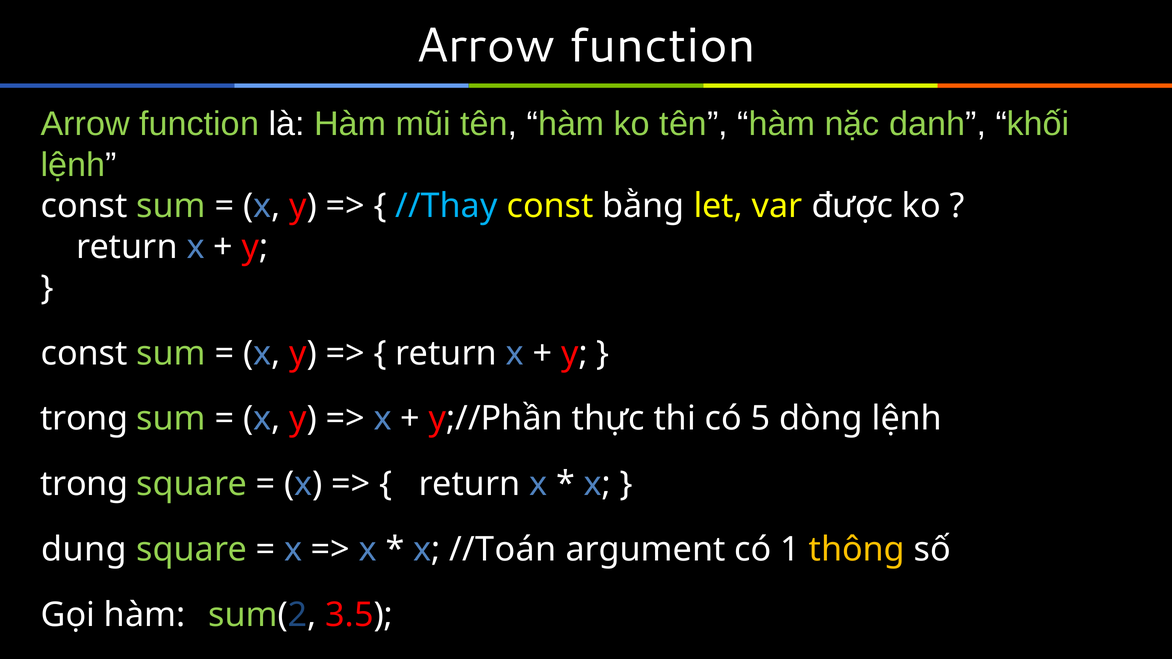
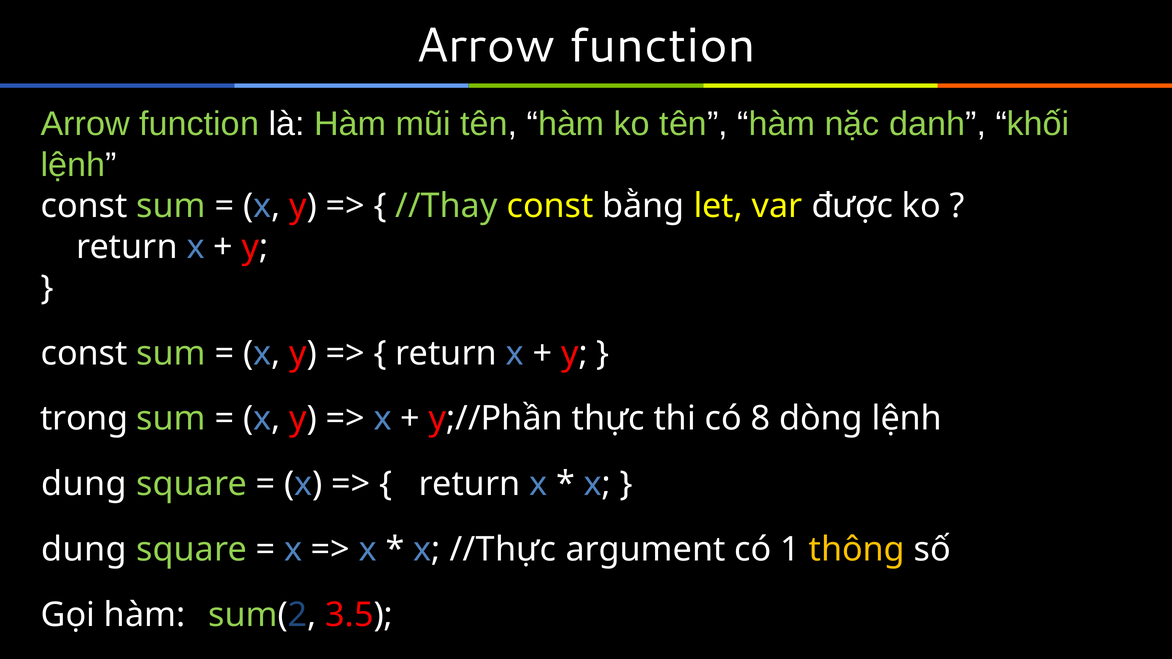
//Thay colour: light blue -> light green
5: 5 -> 8
trong at (84, 484): trong -> dung
//Toán: //Toán -> //Thực
